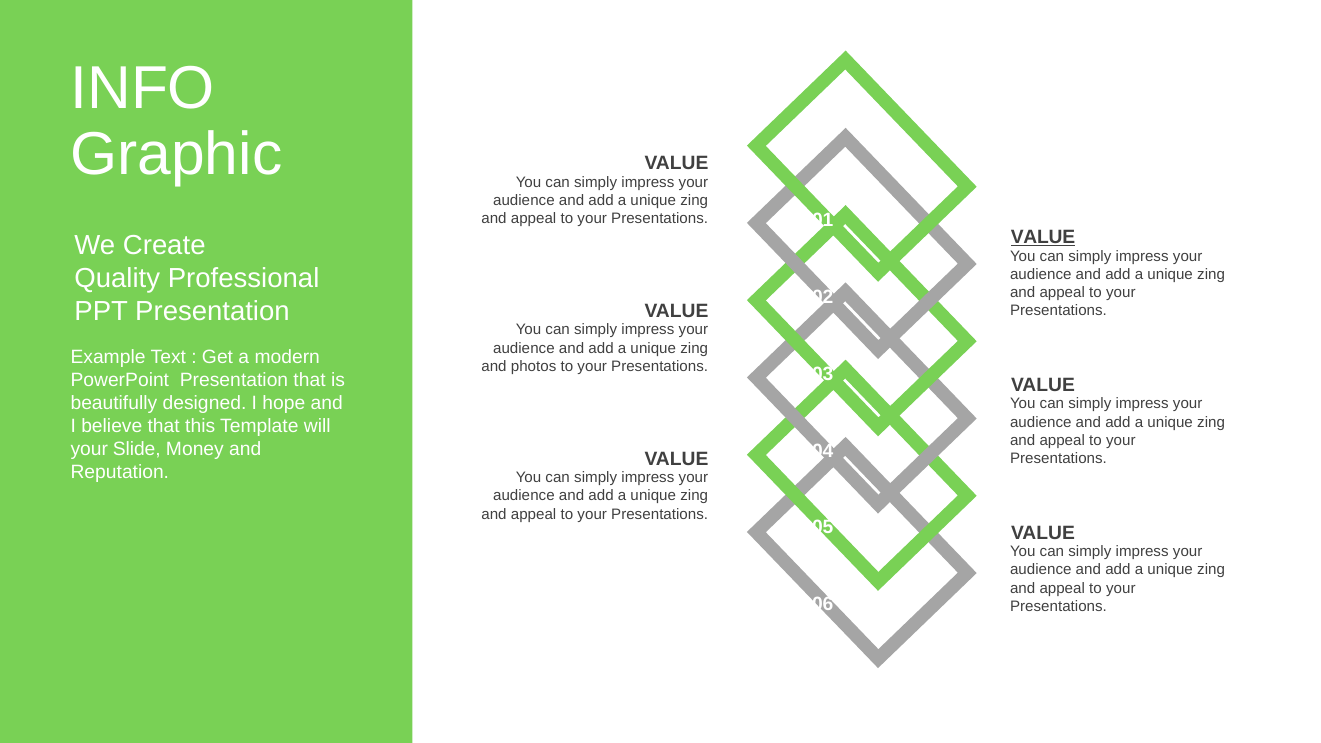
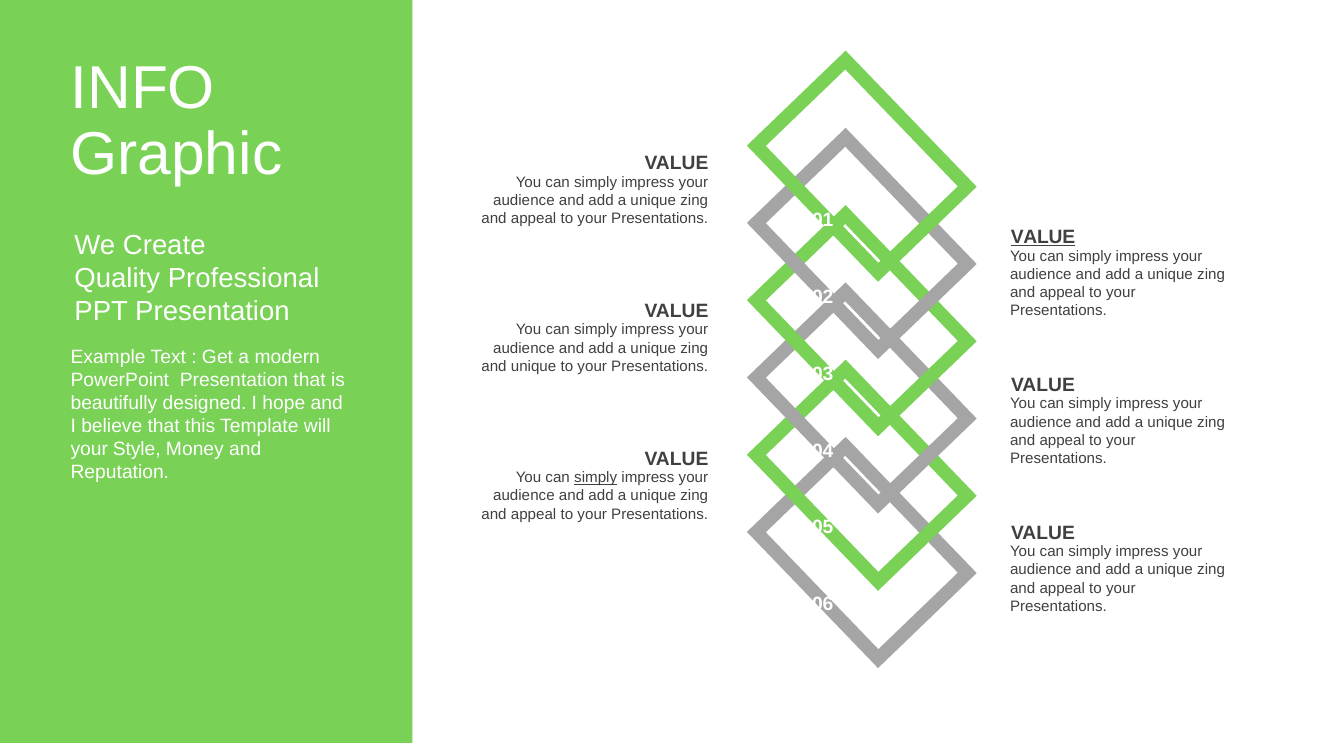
and photos: photos -> unique
Slide: Slide -> Style
simply at (596, 478) underline: none -> present
